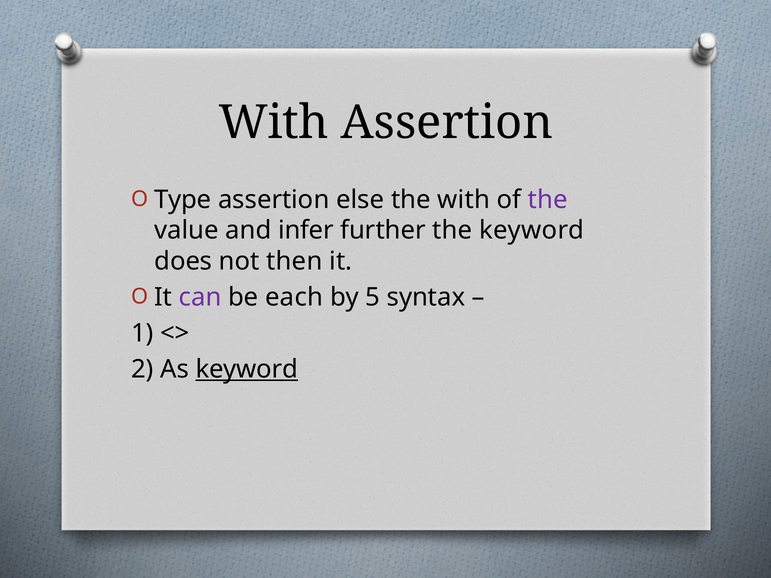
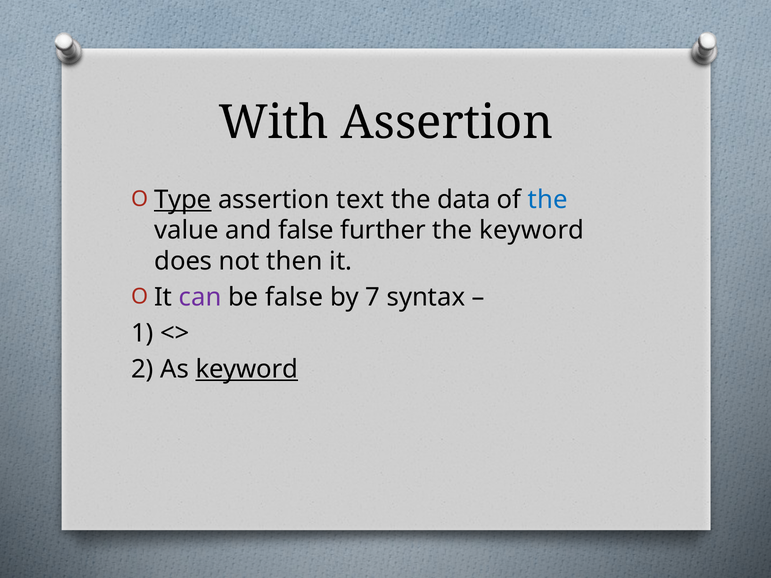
Type underline: none -> present
else: else -> text
the with: with -> data
the at (548, 200) colour: purple -> blue
and infer: infer -> false
be each: each -> false
5: 5 -> 7
